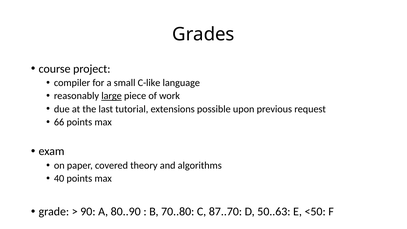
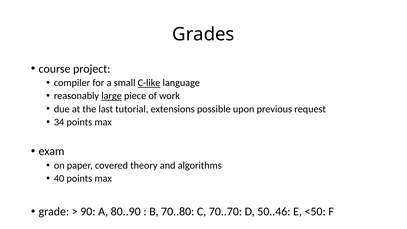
C-like underline: none -> present
66: 66 -> 34
87..70: 87..70 -> 70..70
50..63: 50..63 -> 50..46
